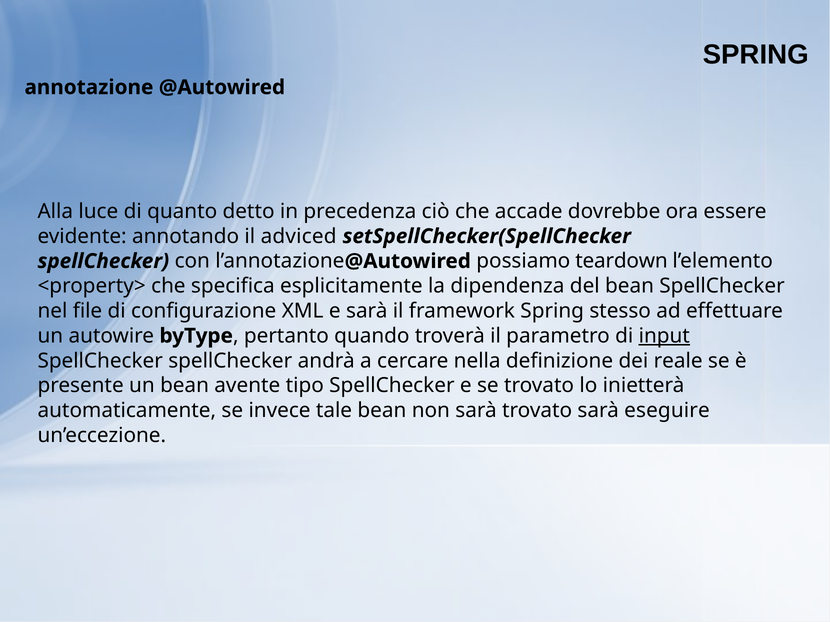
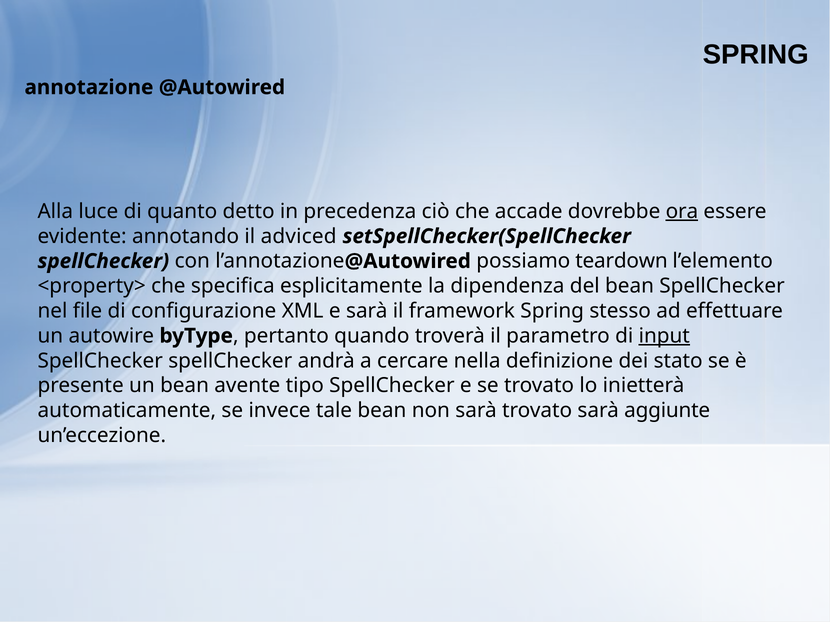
ora underline: none -> present
reale: reale -> stato
eseguire: eseguire -> aggiunte
